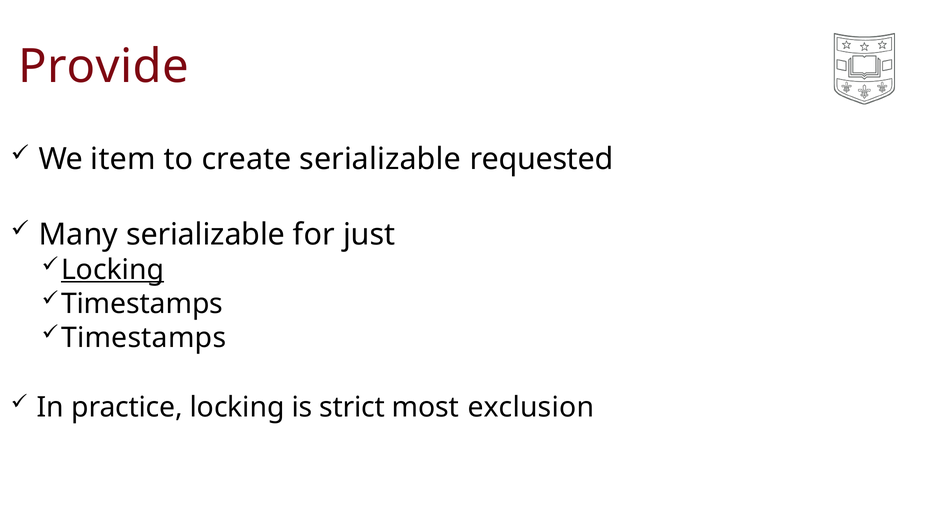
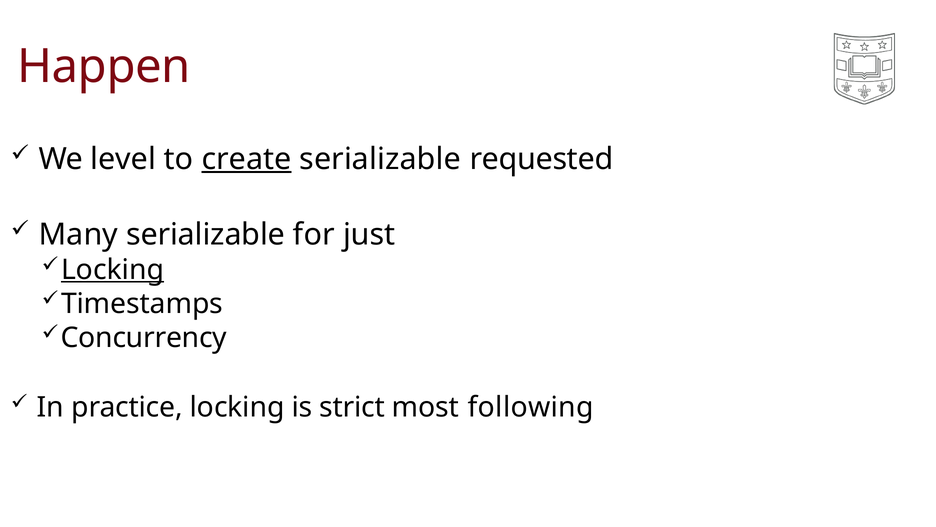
Provide: Provide -> Happen
item: item -> level
create underline: none -> present
Timestamps at (144, 338): Timestamps -> Concurrency
exclusion: exclusion -> following
